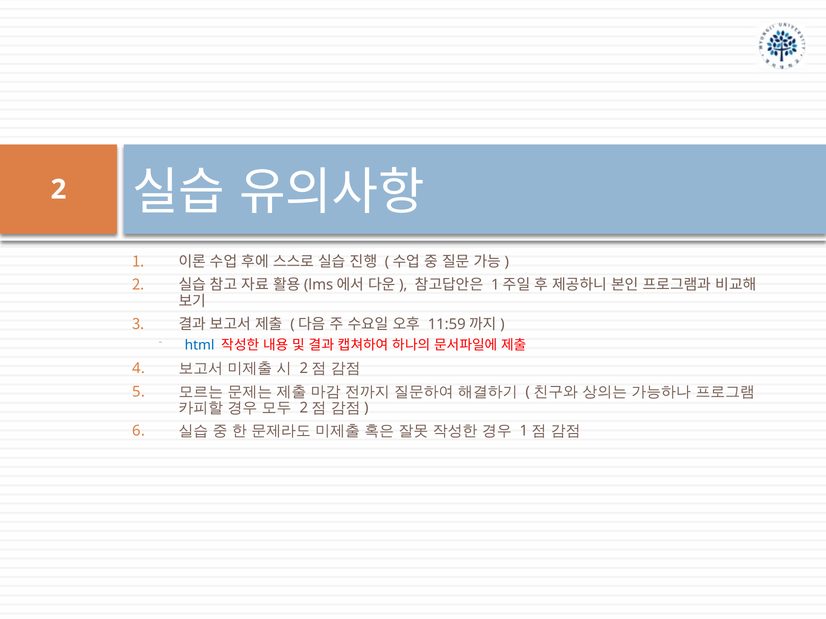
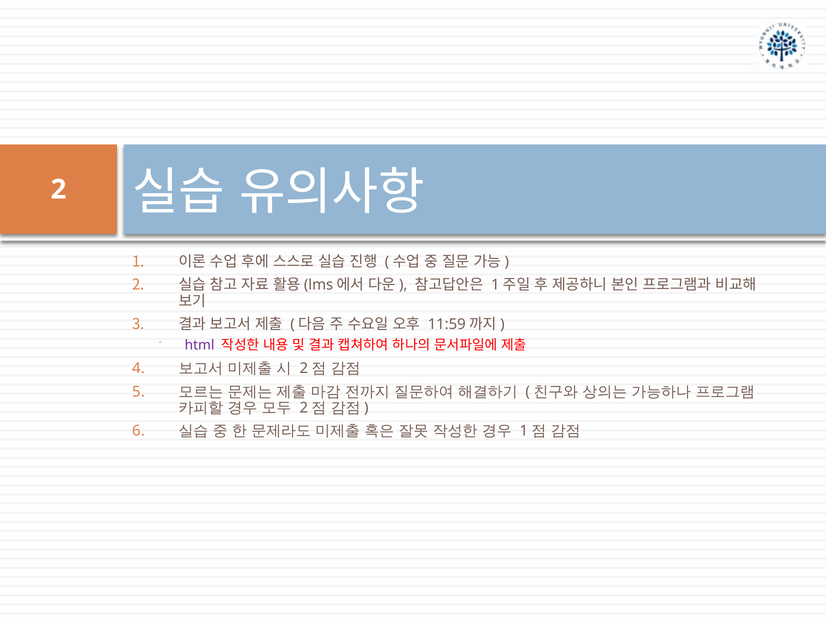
html colour: blue -> purple
